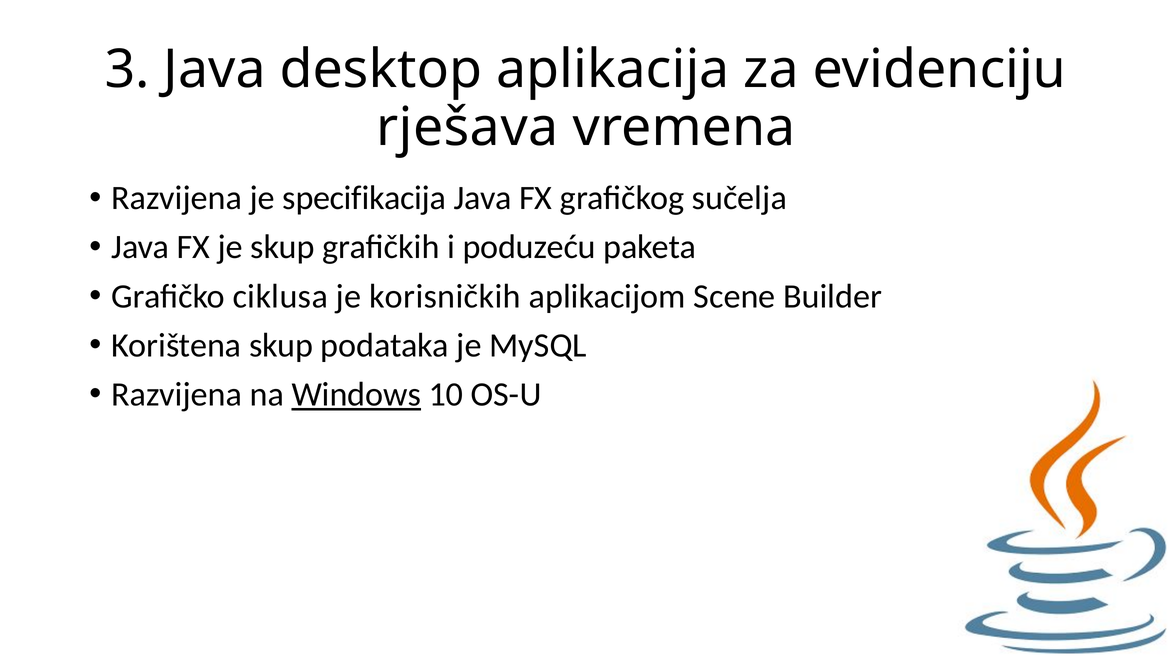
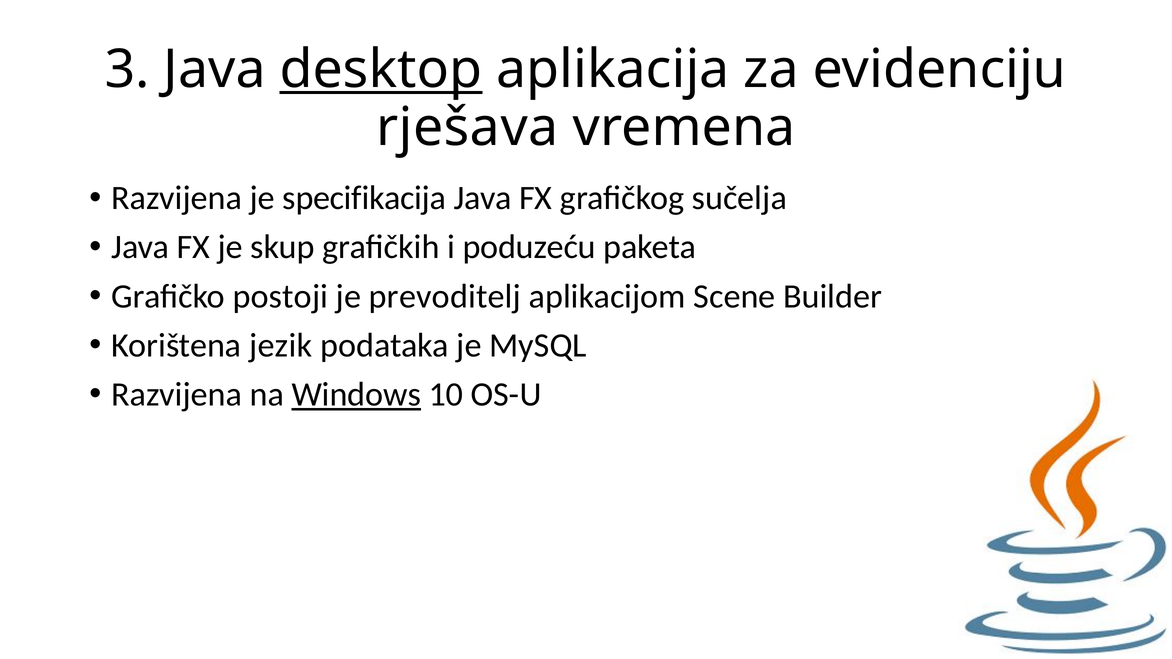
desktop underline: none -> present
ciklusa: ciklusa -> postoji
korisničkih: korisničkih -> prevoditelj
Korištena skup: skup -> jezik
